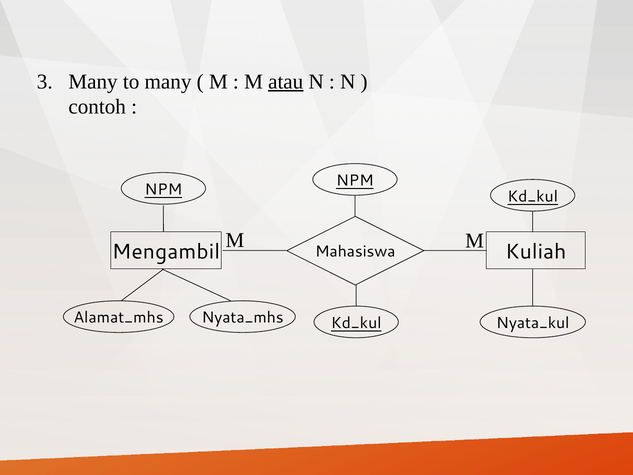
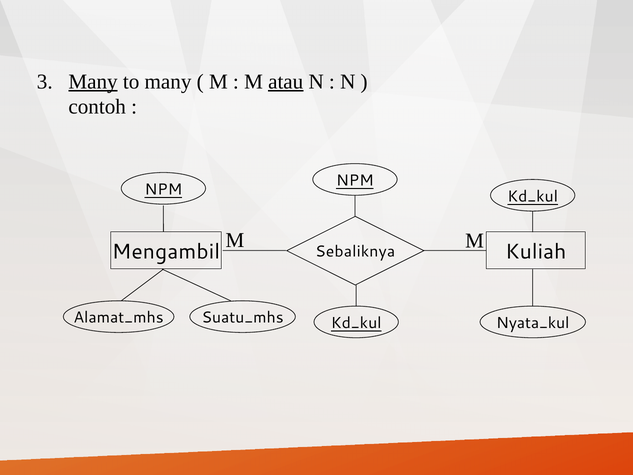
Many at (93, 82) underline: none -> present
Mahasiswa: Mahasiswa -> Sebaliknya
Nyata_mhs: Nyata_mhs -> Suatu_mhs
